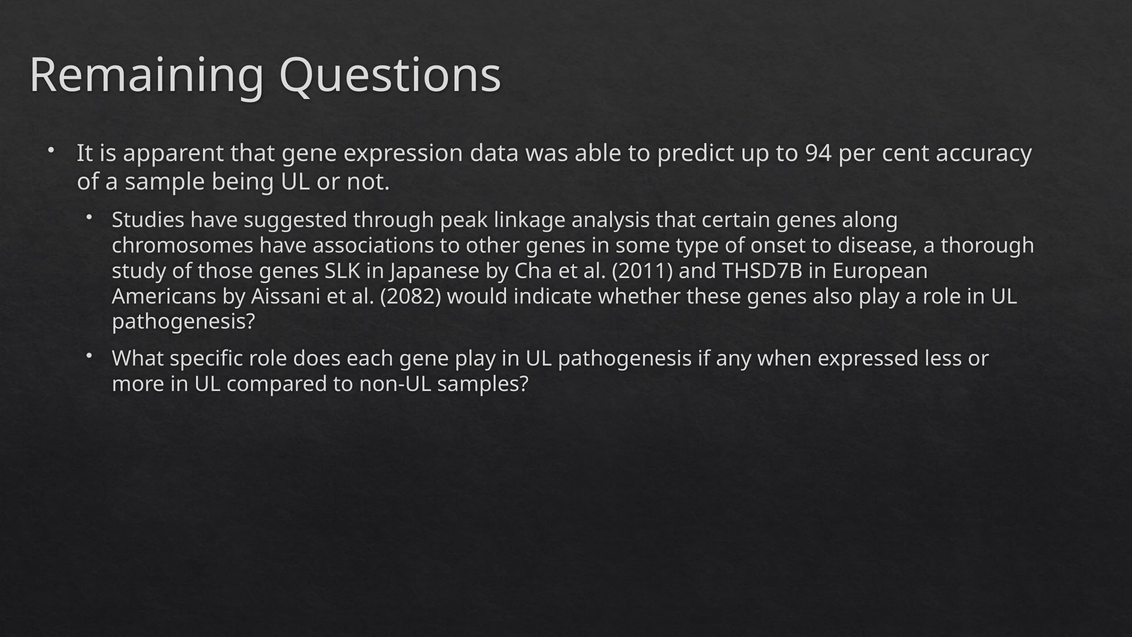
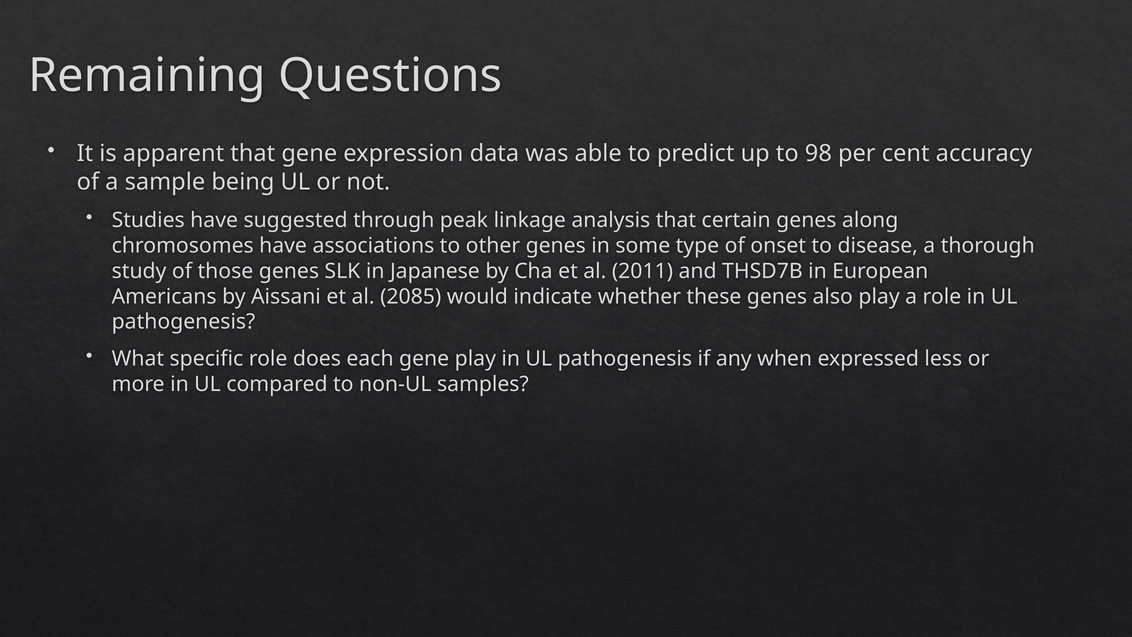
94: 94 -> 98
2082: 2082 -> 2085
